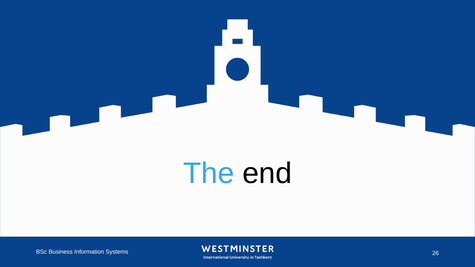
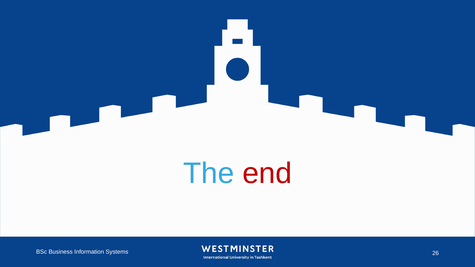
end colour: black -> red
